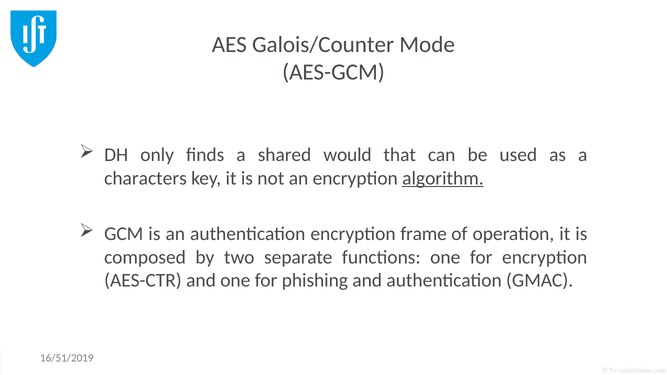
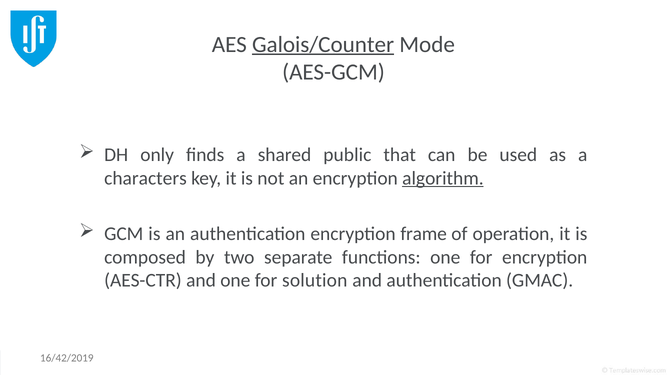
Galois/Counter underline: none -> present
would: would -> public
phishing: phishing -> solution
16/51/2019: 16/51/2019 -> 16/42/2019
